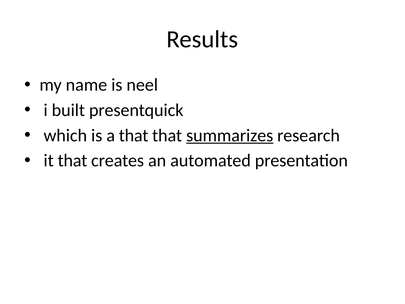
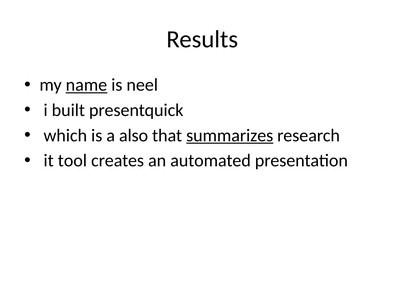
name underline: none -> present
a that: that -> also
it that: that -> tool
